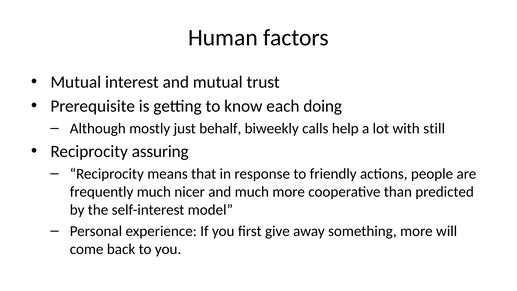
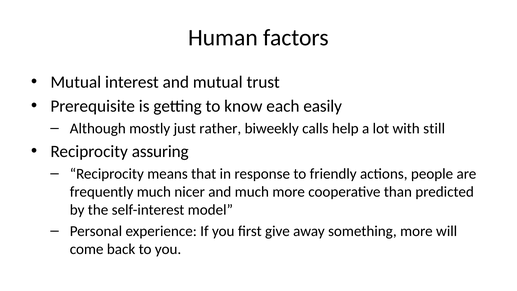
doing: doing -> easily
behalf: behalf -> rather
